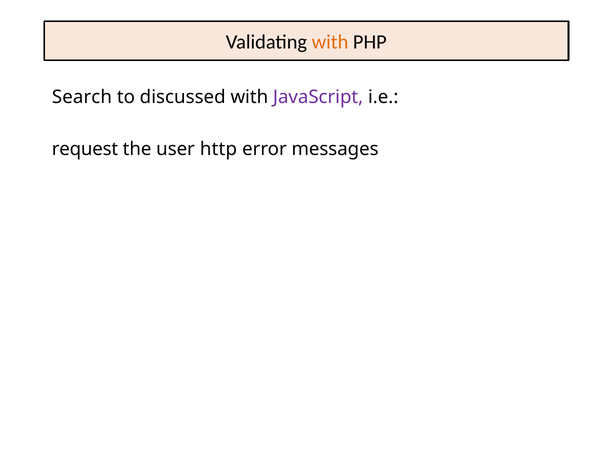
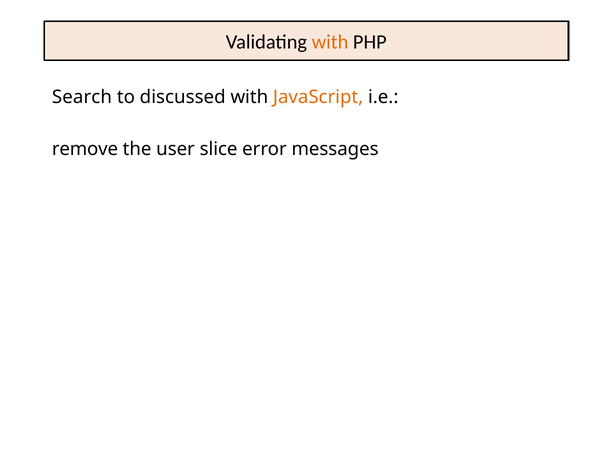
JavaScript colour: purple -> orange
request: request -> remove
http: http -> slice
